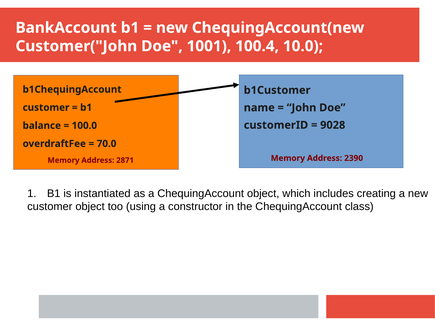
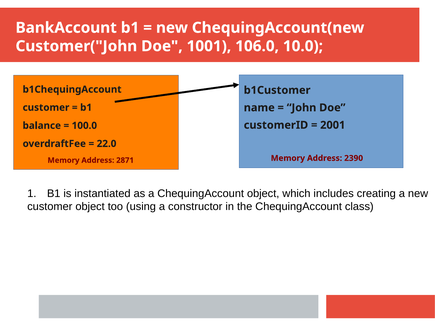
100.4: 100.4 -> 106.0
9028: 9028 -> 2001
70.0: 70.0 -> 22.0
